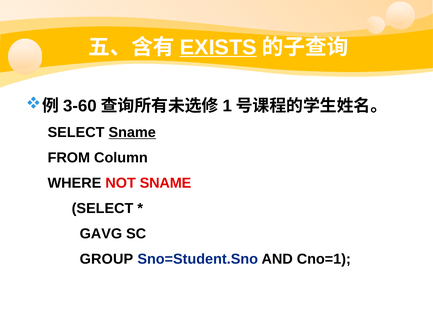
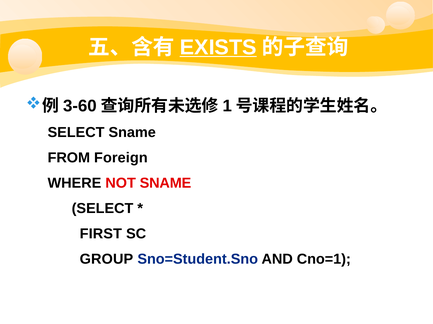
Sname at (132, 133) underline: present -> none
Column: Column -> Foreign
GAVG: GAVG -> FIRST
